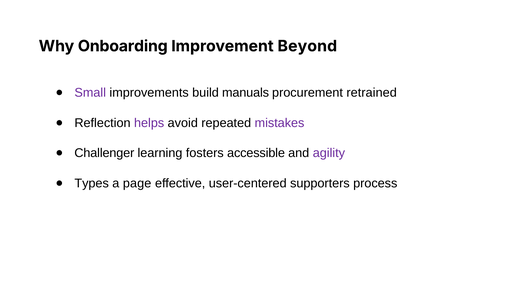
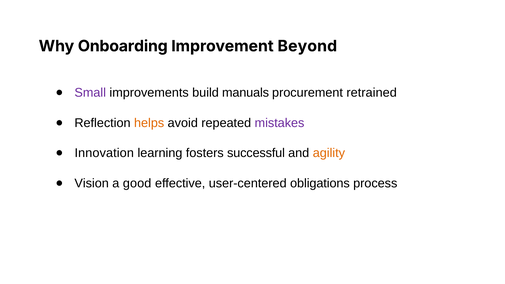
helps colour: purple -> orange
Challenger: Challenger -> Innovation
accessible: accessible -> successful
agility colour: purple -> orange
Types: Types -> Vision
page: page -> good
supporters: supporters -> obligations
